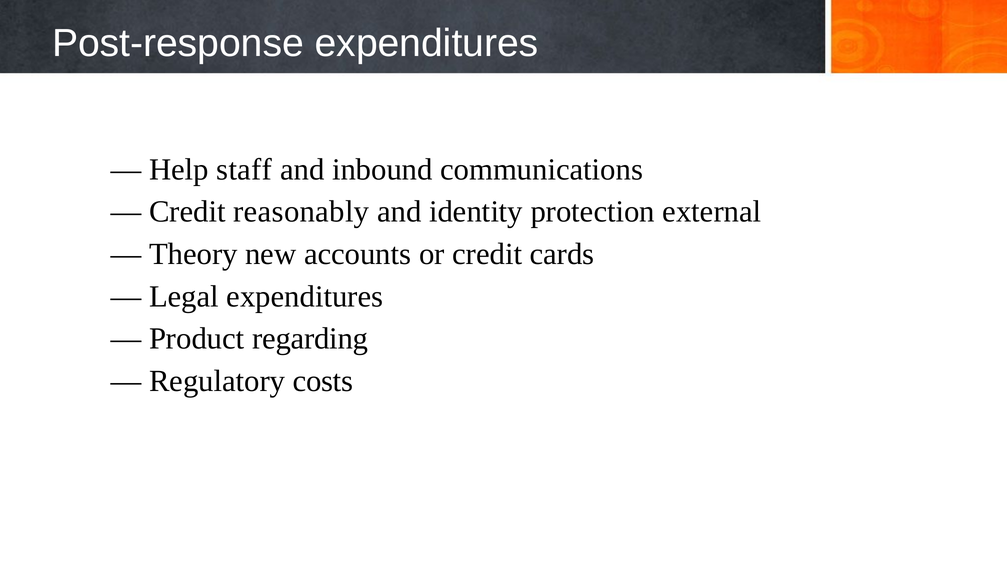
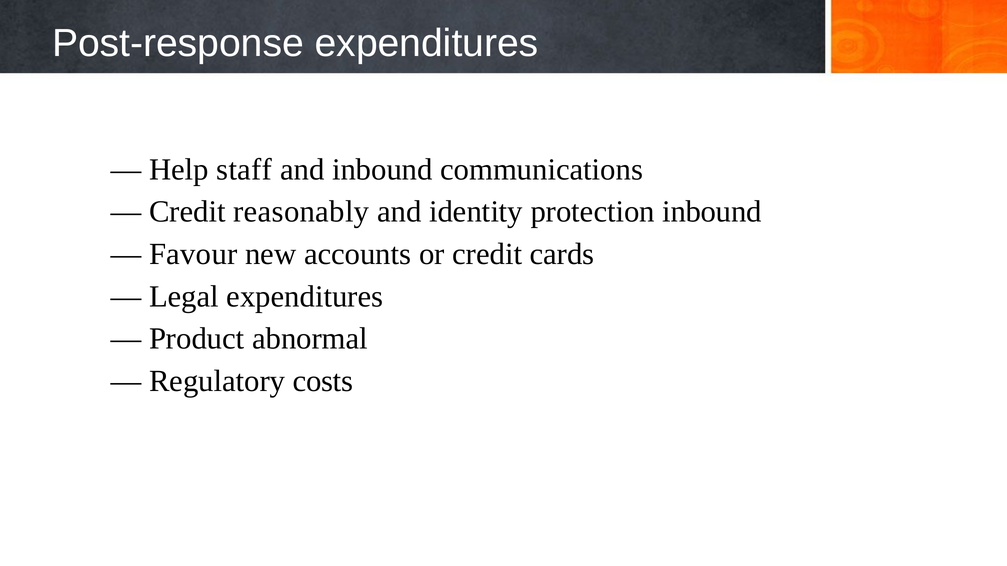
protection external: external -> inbound
Theory: Theory -> Favour
regarding: regarding -> abnormal
